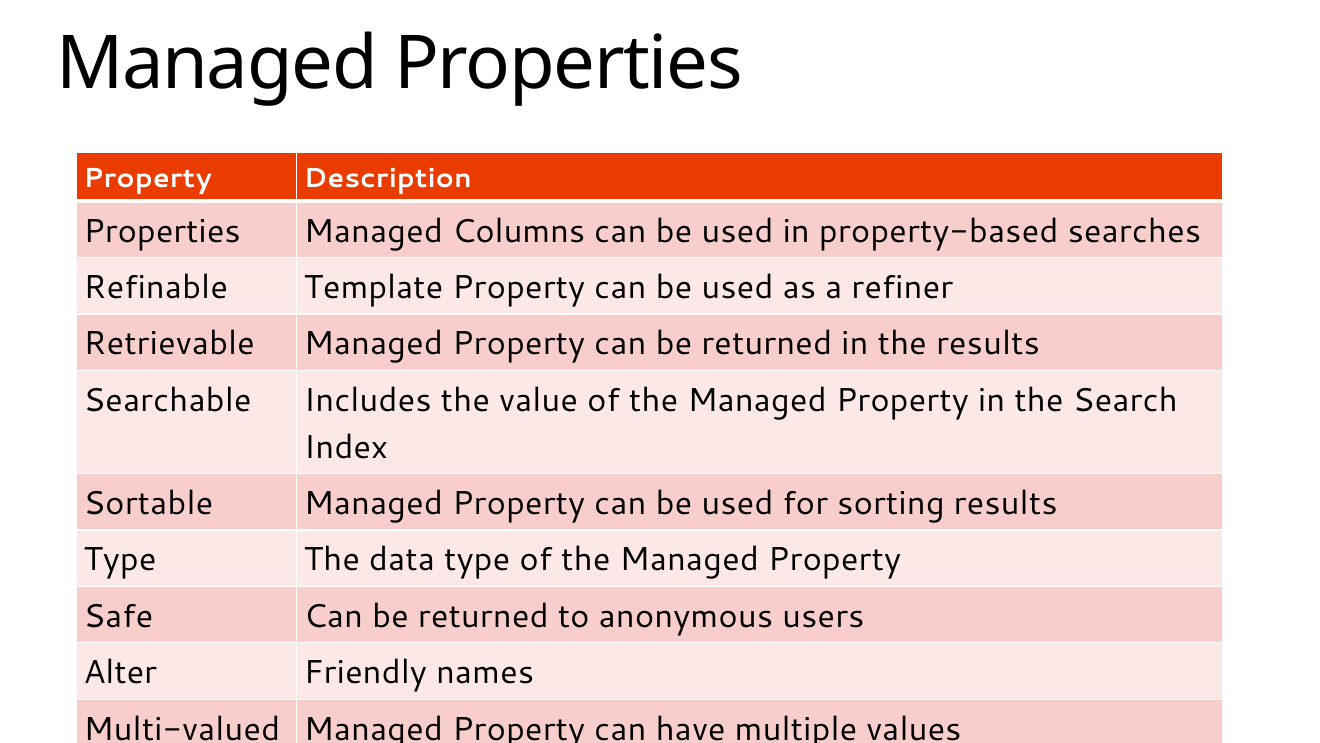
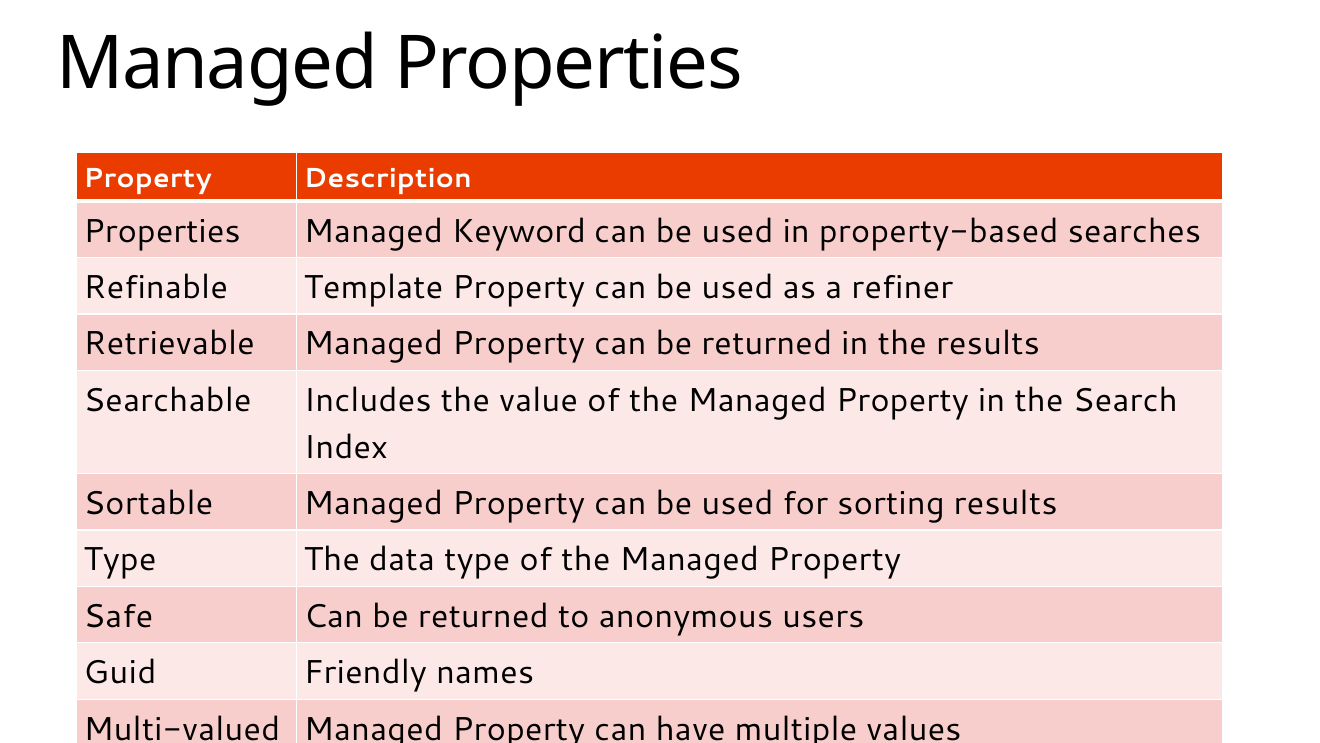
Columns: Columns -> Keyword
Alter: Alter -> Guid
